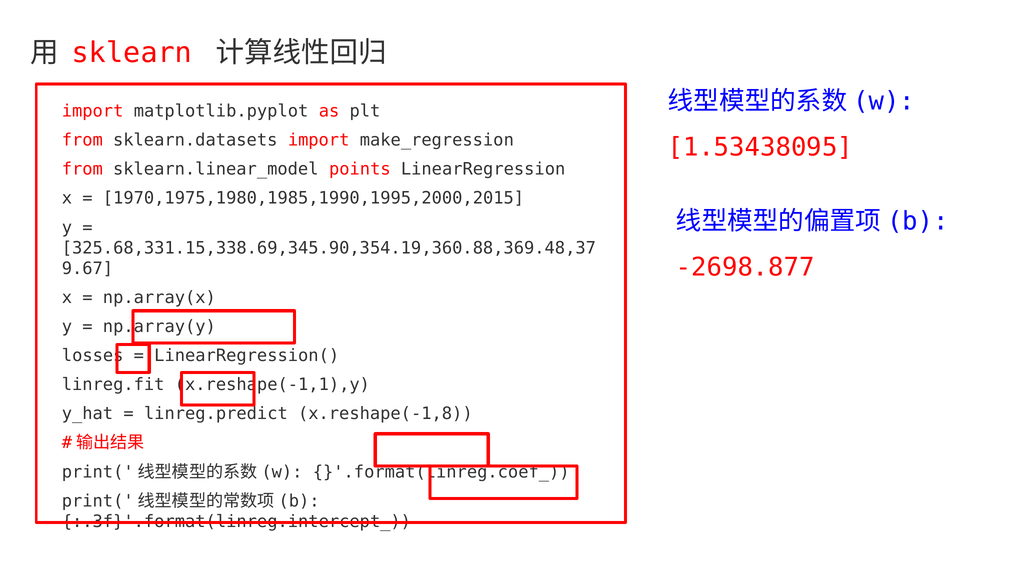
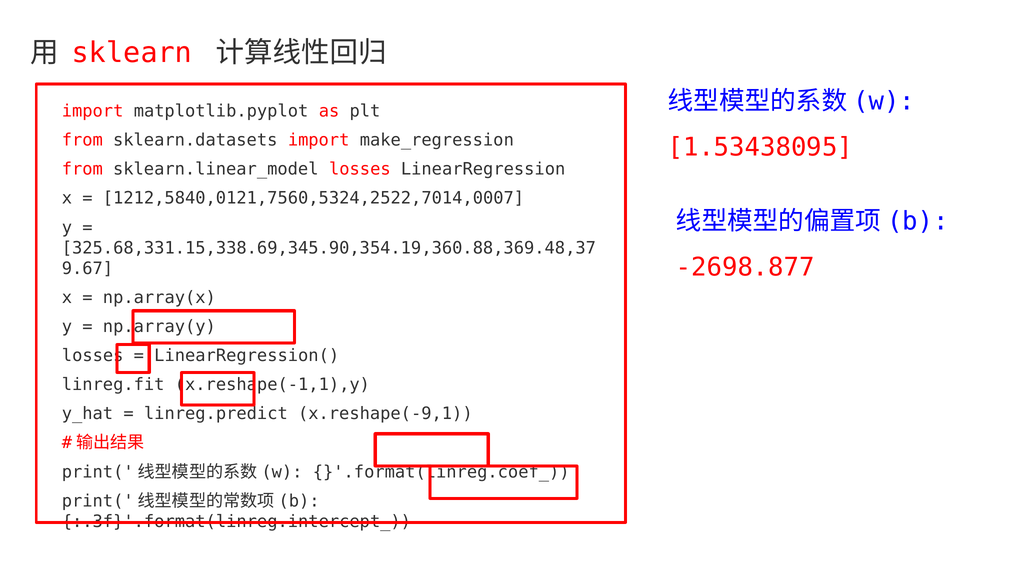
sklearn.linear_model points: points -> losses
1970,1975,1980,1985,1990,1995,2000,2015: 1970,1975,1980,1985,1990,1995,2000,2015 -> 1212,5840,0121,7560,5324,2522,7014,0007
x.reshape(-1,8: x.reshape(-1,8 -> x.reshape(-9,1
